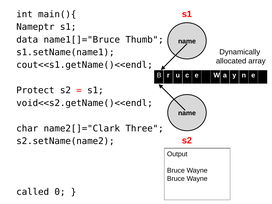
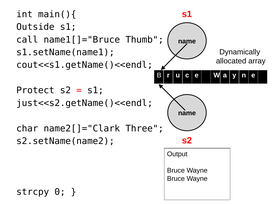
Nameptr: Nameptr -> Outside
data: data -> call
void<<s2.getName()<<endl: void<<s2.getName()<<endl -> just<<s2.getName()<<endl
called: called -> strcpy
